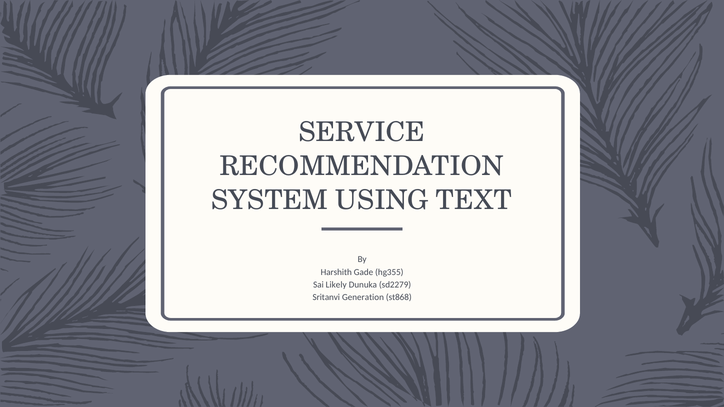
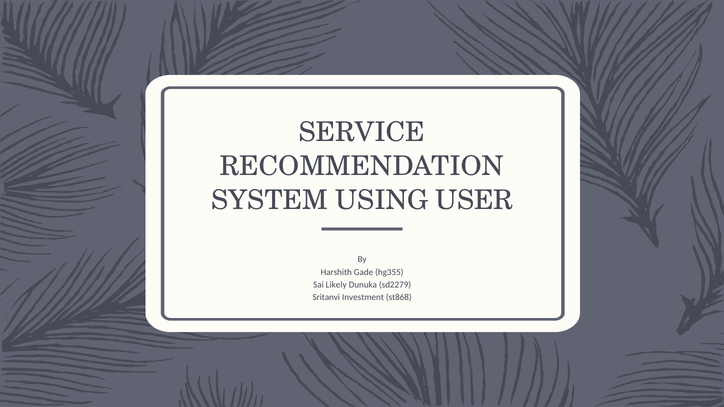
TEXT: TEXT -> USER
Generation: Generation -> Investment
